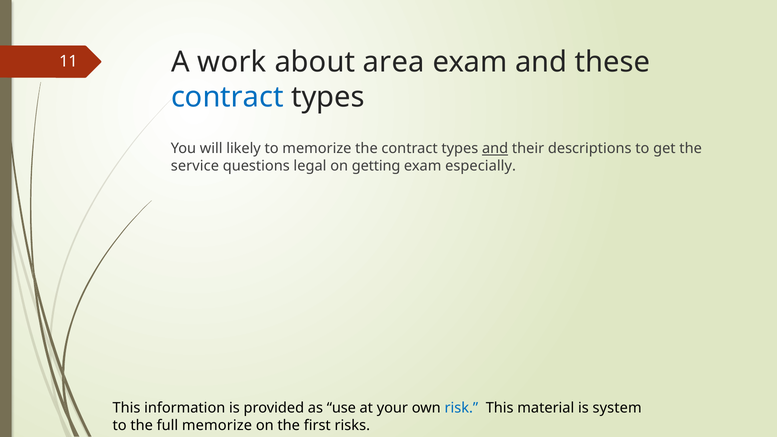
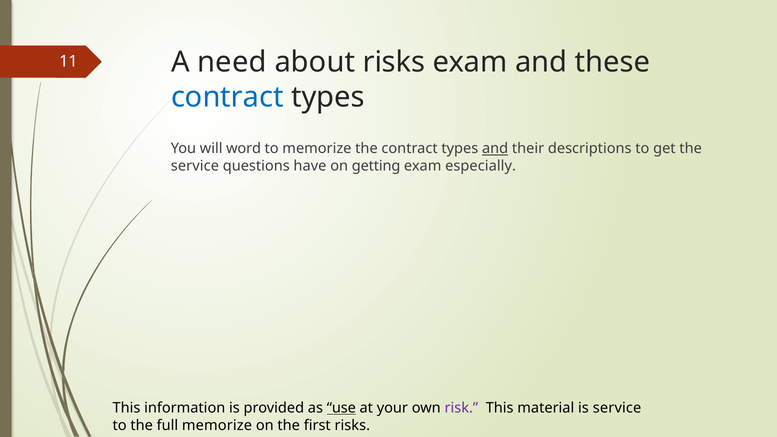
work: work -> need
about area: area -> risks
likely: likely -> word
legal: legal -> have
use underline: none -> present
risk colour: blue -> purple
is system: system -> service
